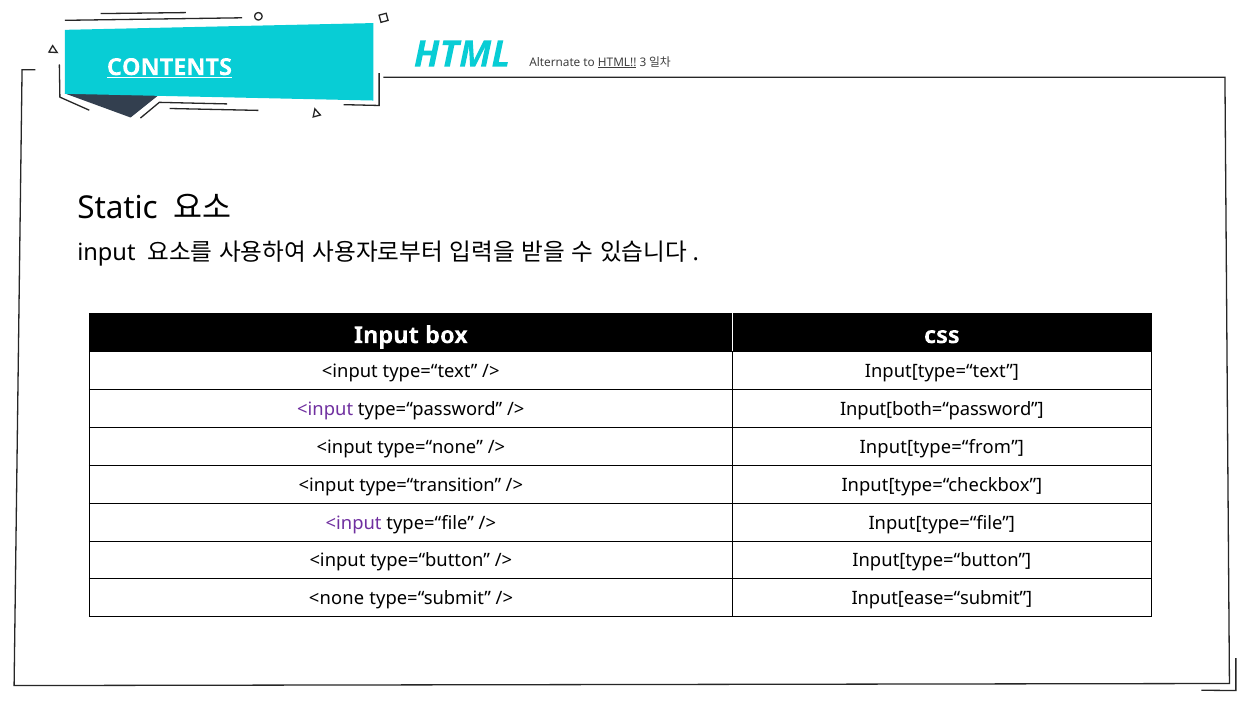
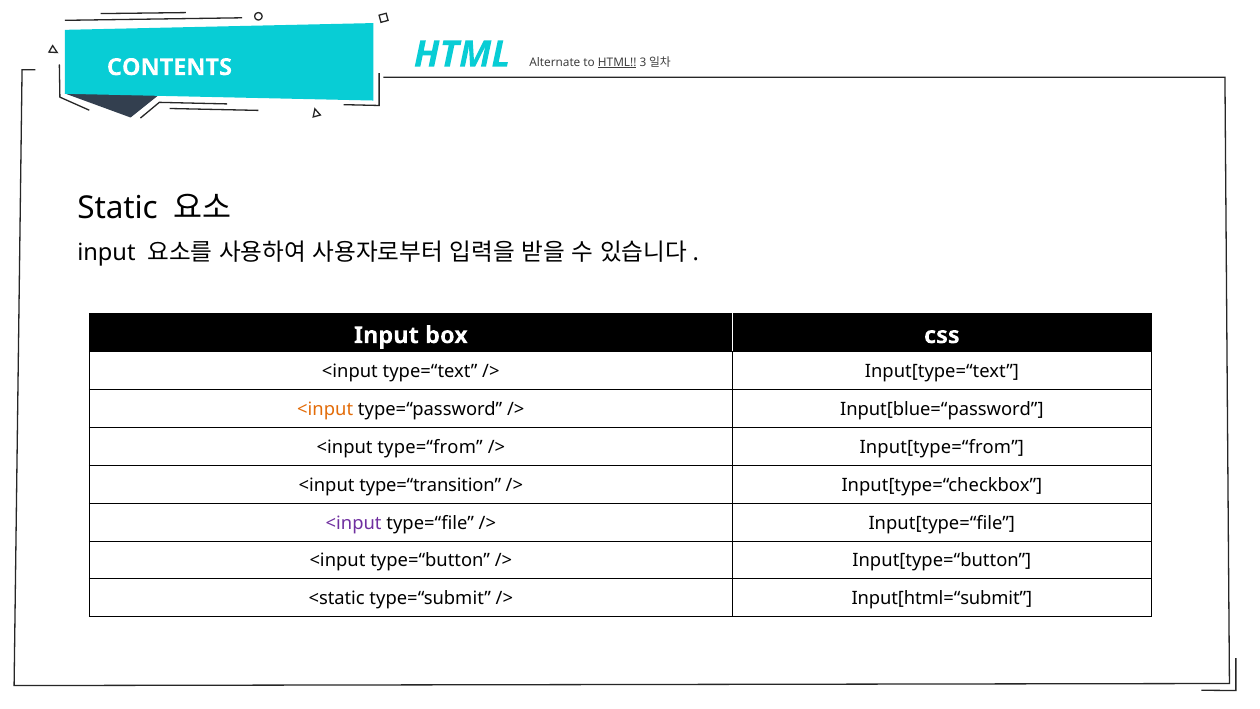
CONTENTS underline: present -> none
<input at (325, 409) colour: purple -> orange
Input[both=“password: Input[both=“password -> Input[blue=“password
type=“none: type=“none -> type=“from
<none: <none -> <static
Input[ease=“submit: Input[ease=“submit -> Input[html=“submit
